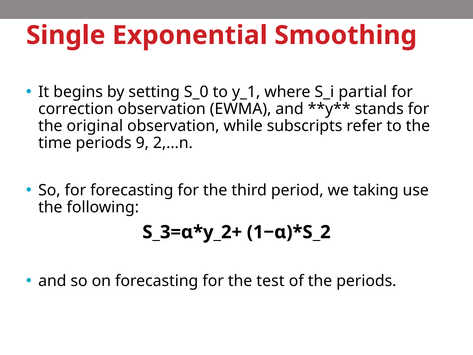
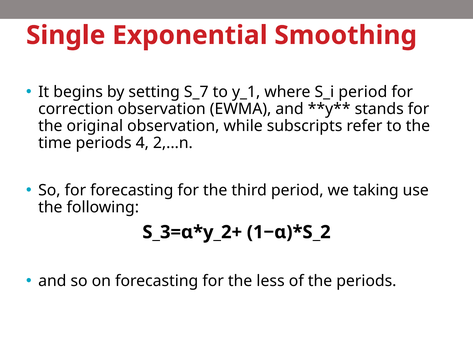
S_0: S_0 -> S_7
S_i partial: partial -> period
9: 9 -> 4
test: test -> less
